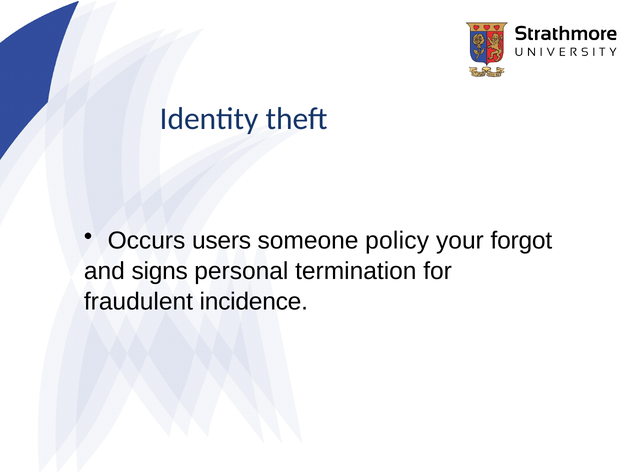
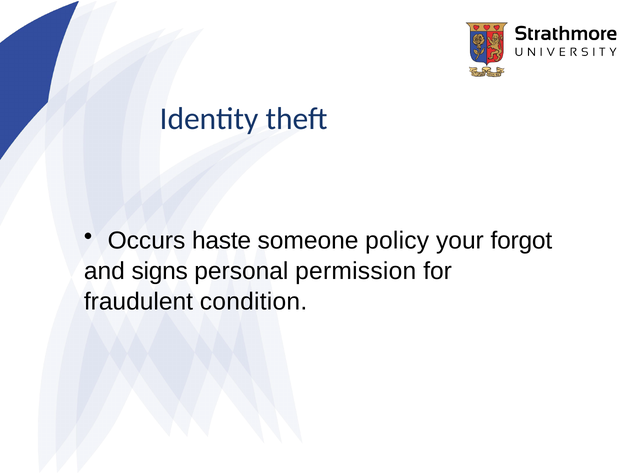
users: users -> haste
termination: termination -> permission
incidence: incidence -> condition
